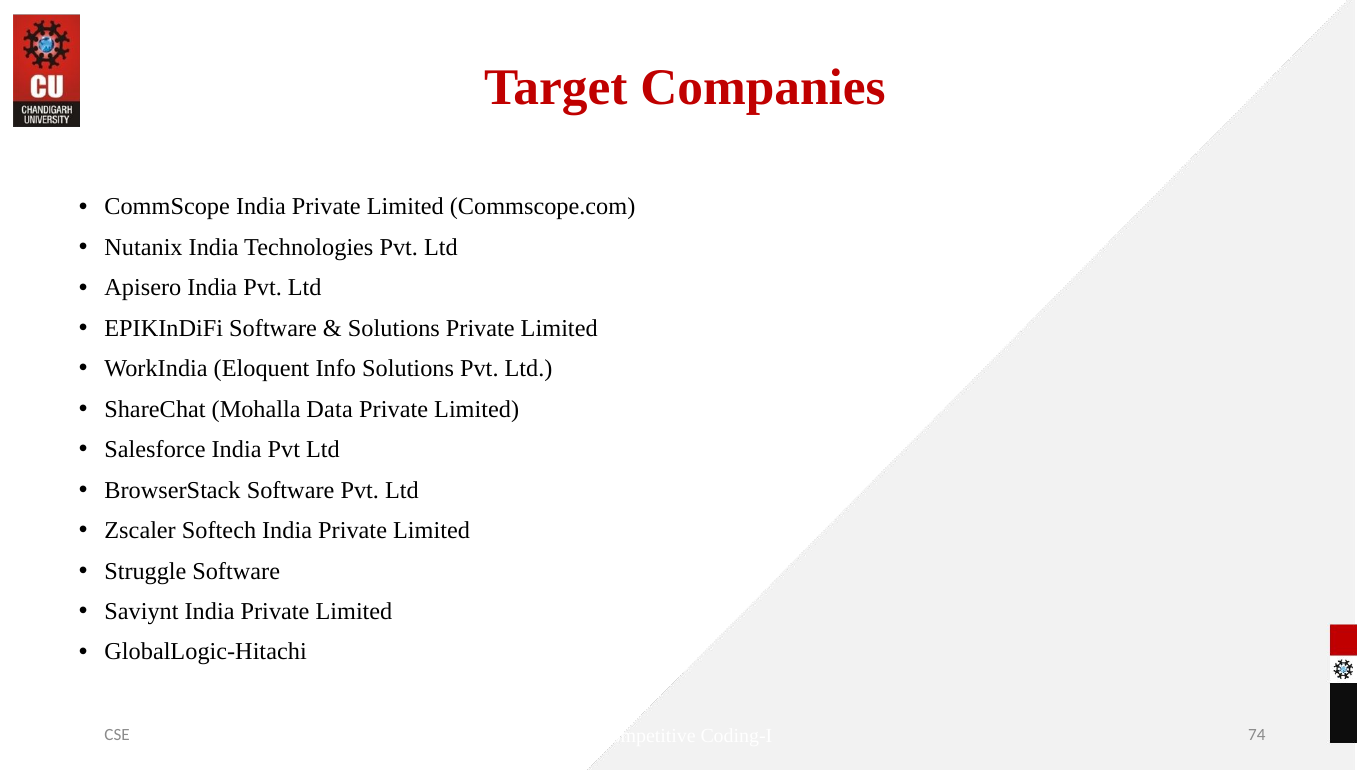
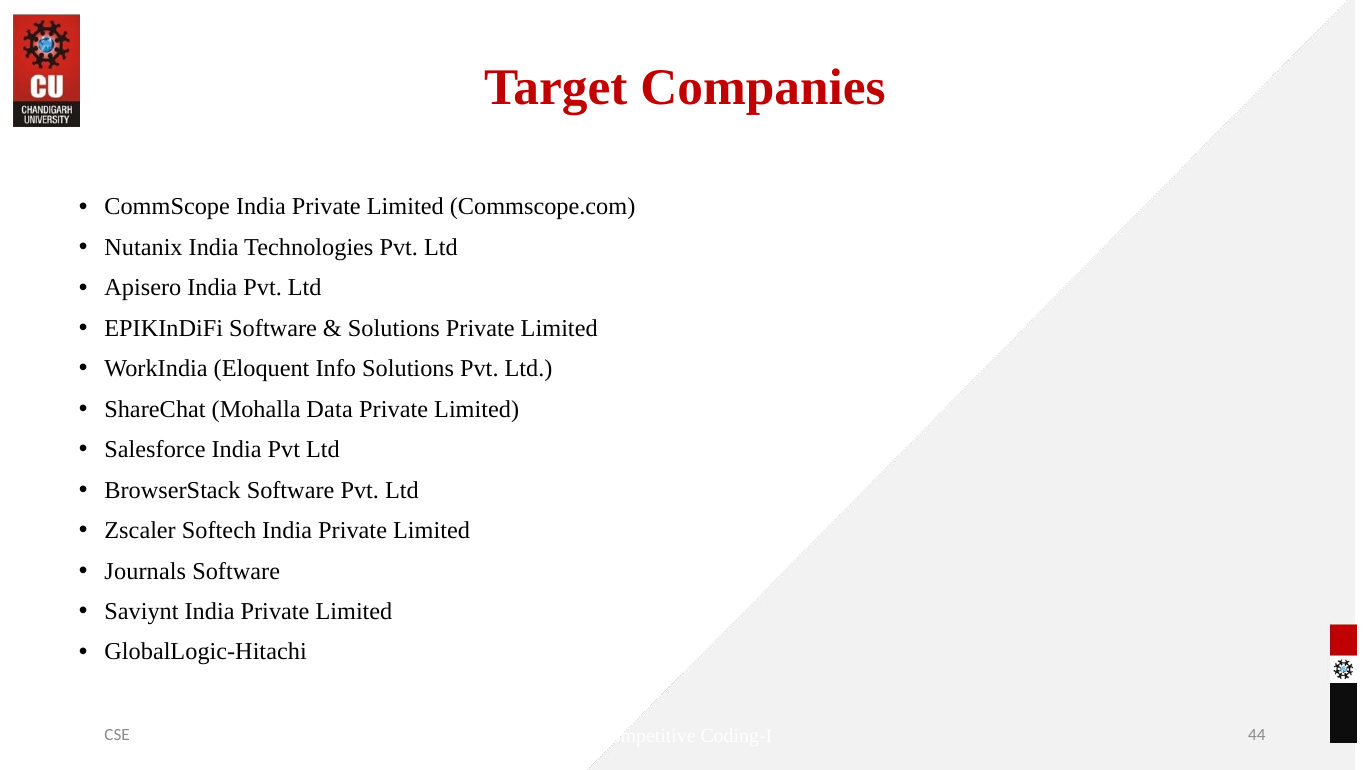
Struggle: Struggle -> Journals
74: 74 -> 44
